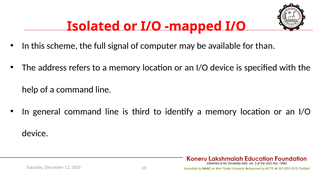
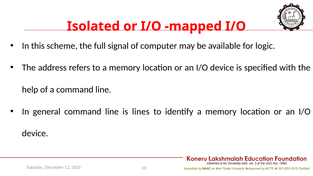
than: than -> logic
third: third -> lines
